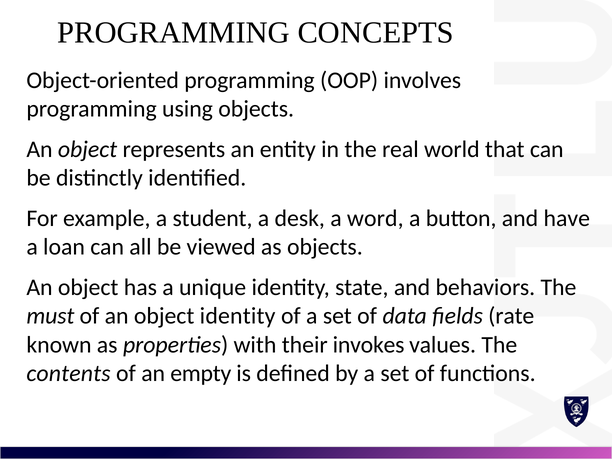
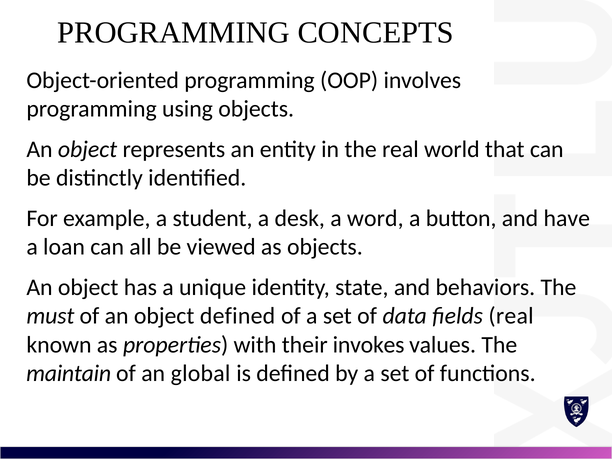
object identity: identity -> defined
fields rate: rate -> real
contents: contents -> maintain
empty: empty -> global
